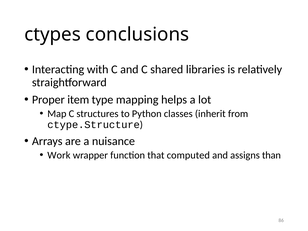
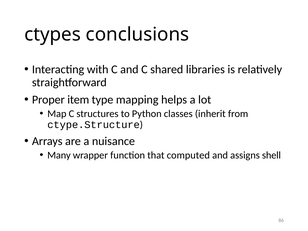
Work: Work -> Many
than: than -> shell
